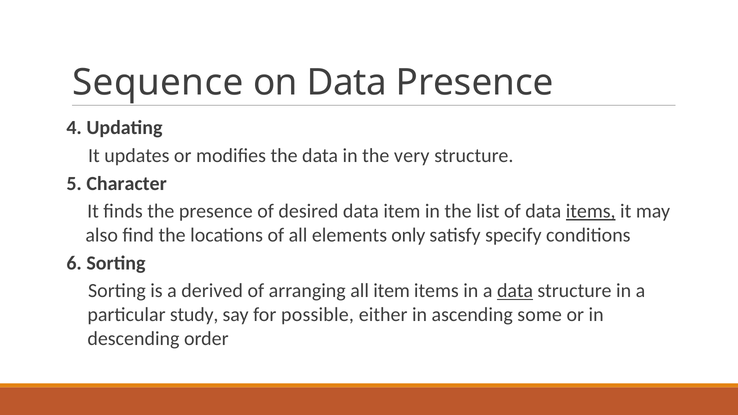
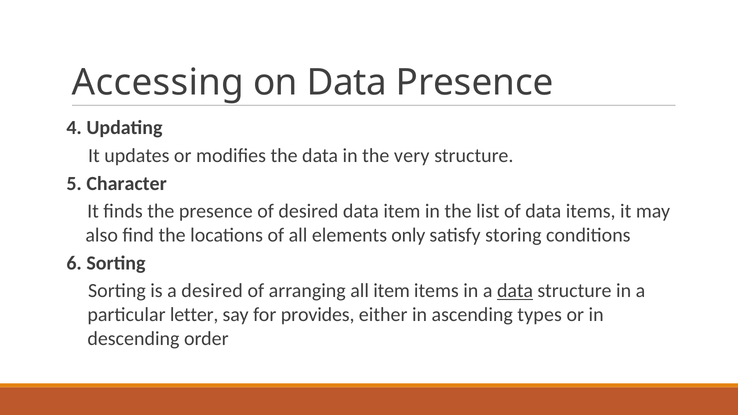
Sequence: Sequence -> Accessing
items at (591, 211) underline: present -> none
specify: specify -> storing
a derived: derived -> desired
study: study -> letter
possible: possible -> provides
some: some -> types
